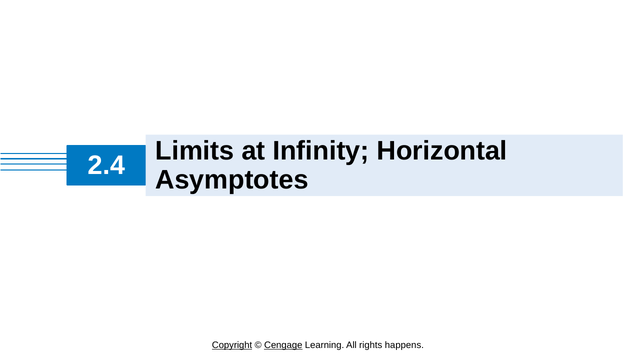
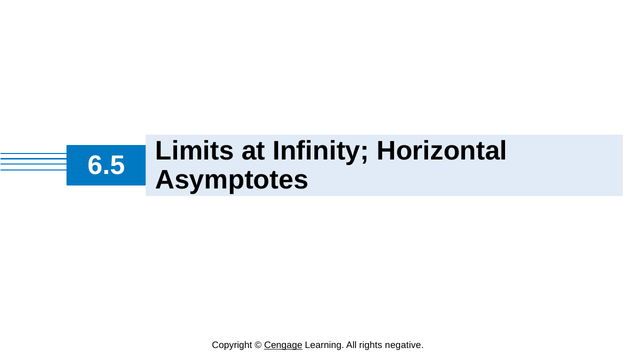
2.4: 2.4 -> 6.5
Copyright underline: present -> none
happens: happens -> negative
